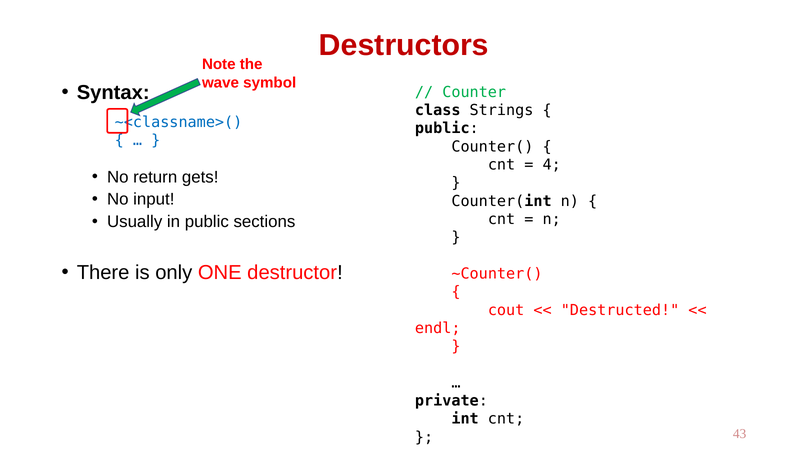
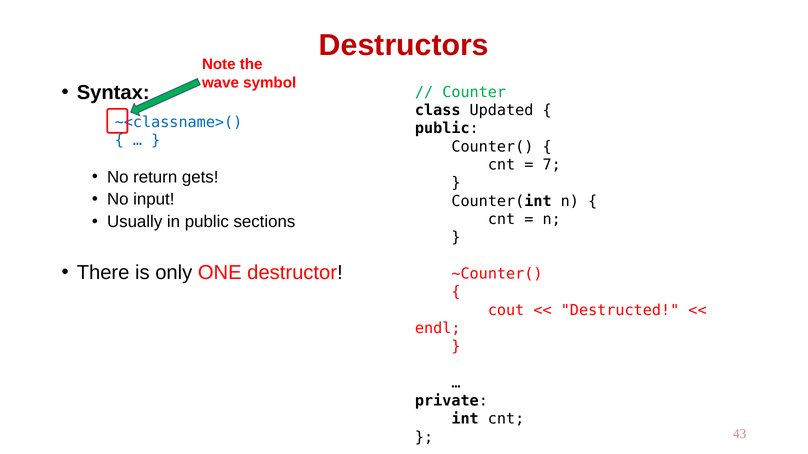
Strings: Strings -> Updated
4: 4 -> 7
